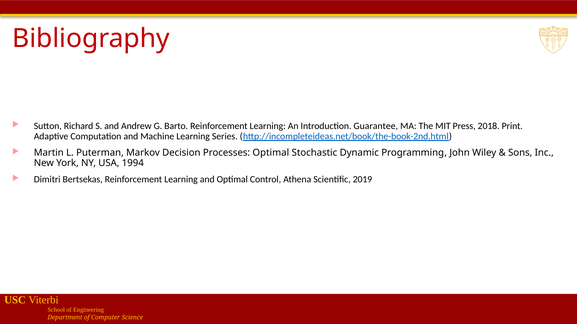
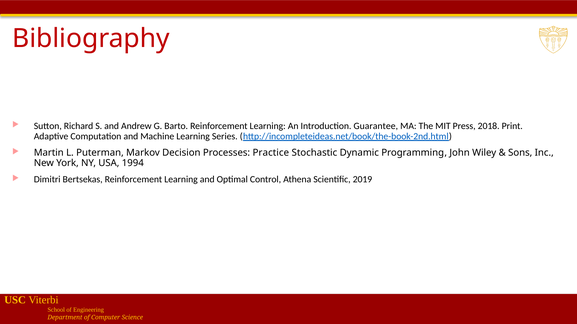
Processes Optimal: Optimal -> Practice
